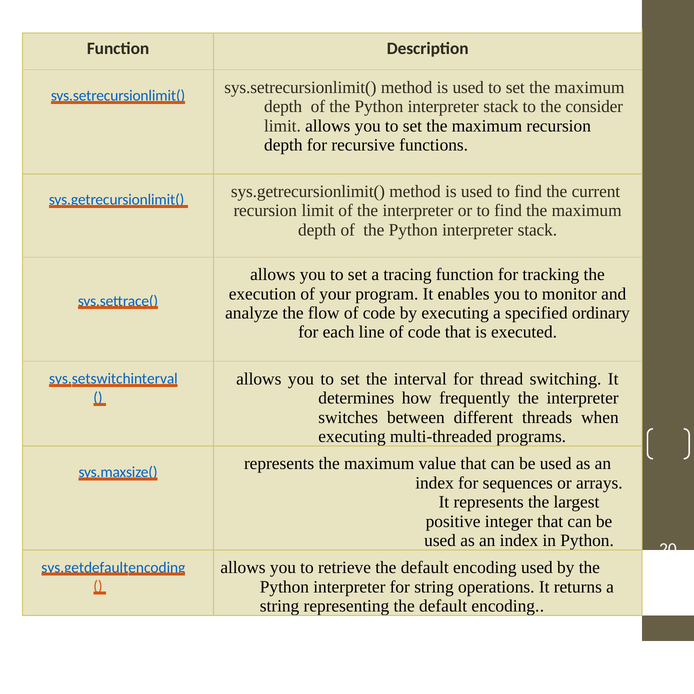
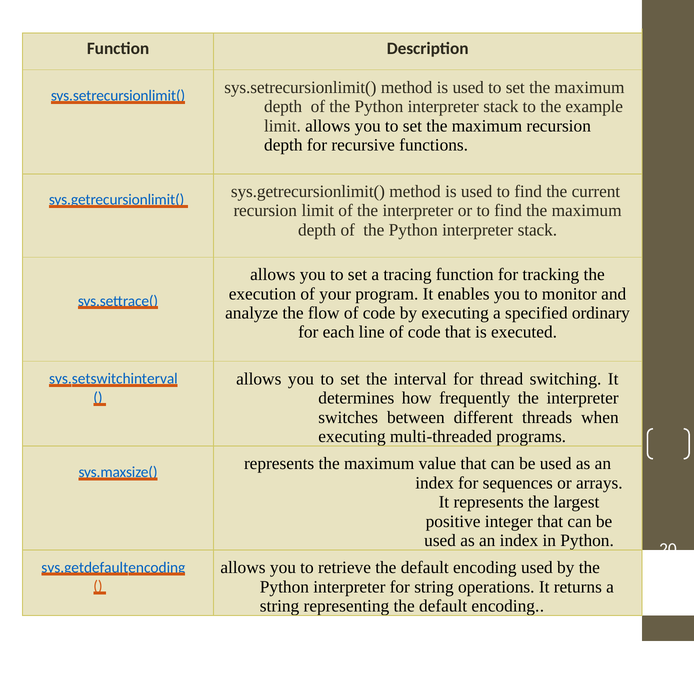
consider: consider -> example
